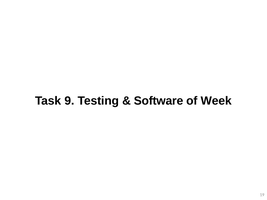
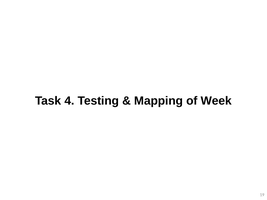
9: 9 -> 4
Software: Software -> Mapping
